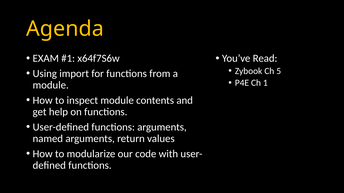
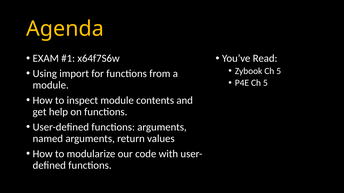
P4E Ch 1: 1 -> 5
